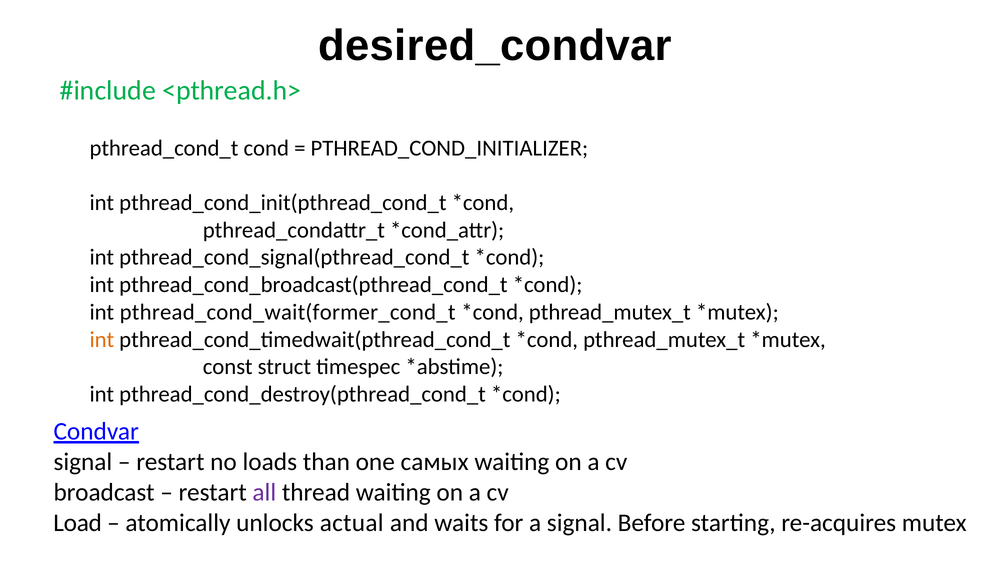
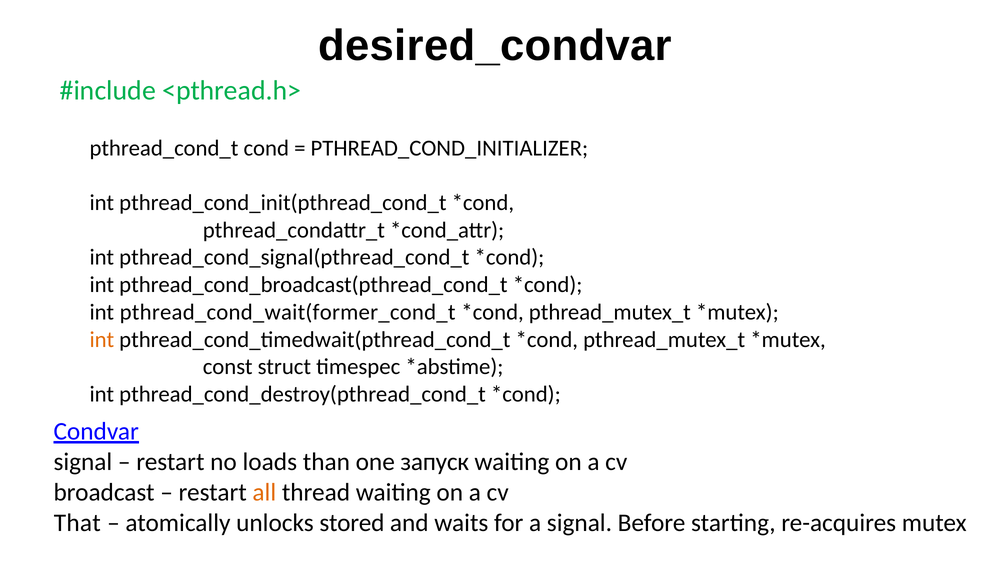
самых: самых -> запуск
all colour: purple -> orange
Load: Load -> That
actual: actual -> stored
